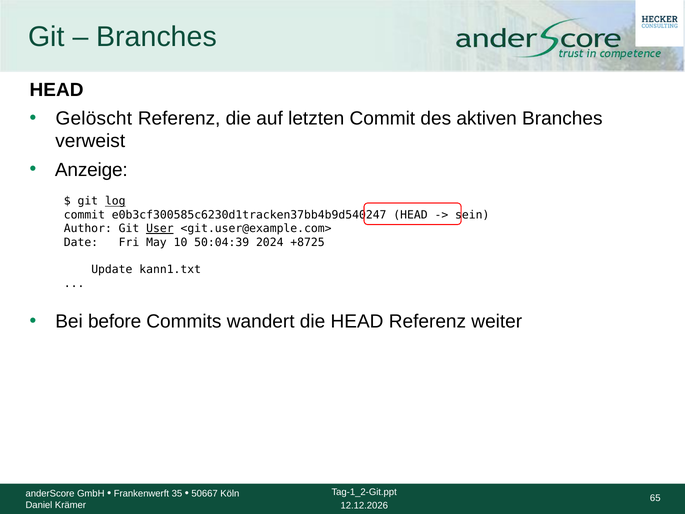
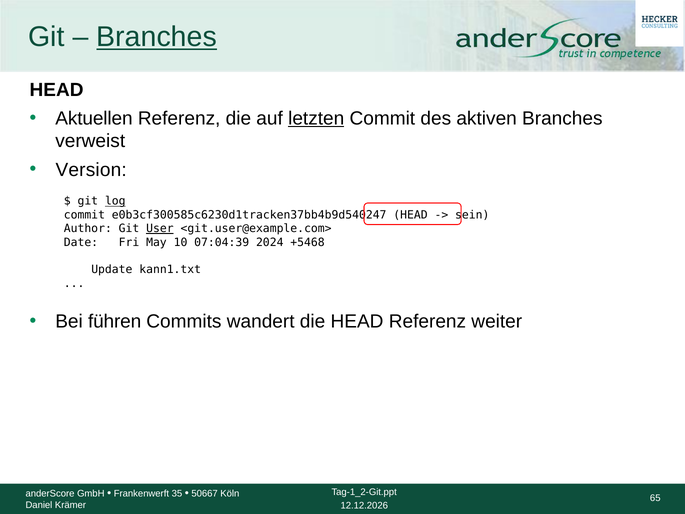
Branches at (157, 37) underline: none -> present
Gelöscht: Gelöscht -> Aktuellen
letzten underline: none -> present
Anzeige: Anzeige -> Version
50:04:39: 50:04:39 -> 07:04:39
+8725: +8725 -> +5468
before: before -> führen
